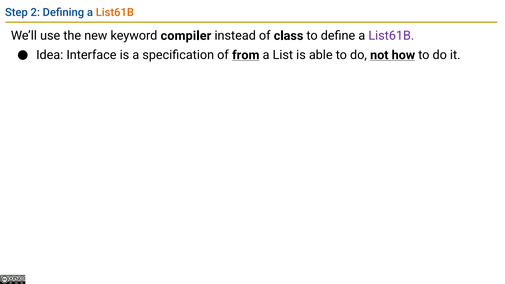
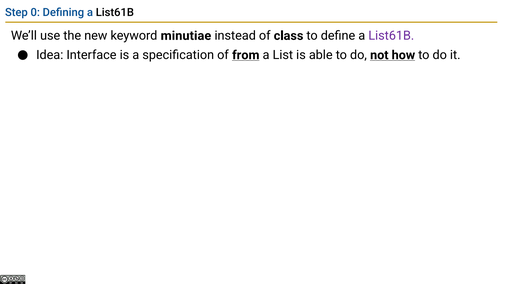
2: 2 -> 0
List61B at (115, 13) colour: orange -> black
compiler: compiler -> minutiae
